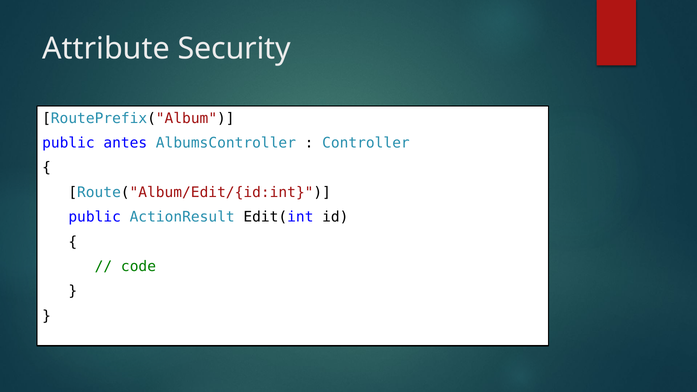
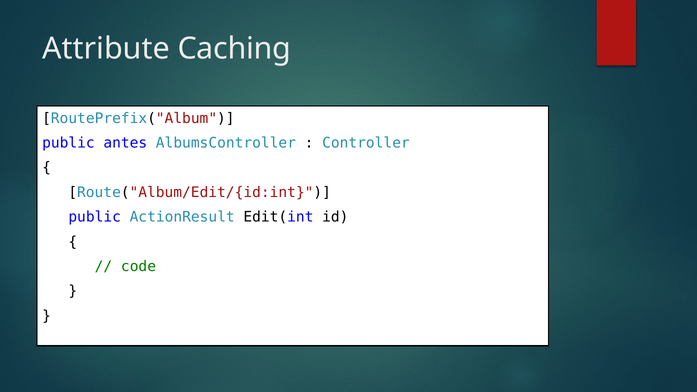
Security: Security -> Caching
